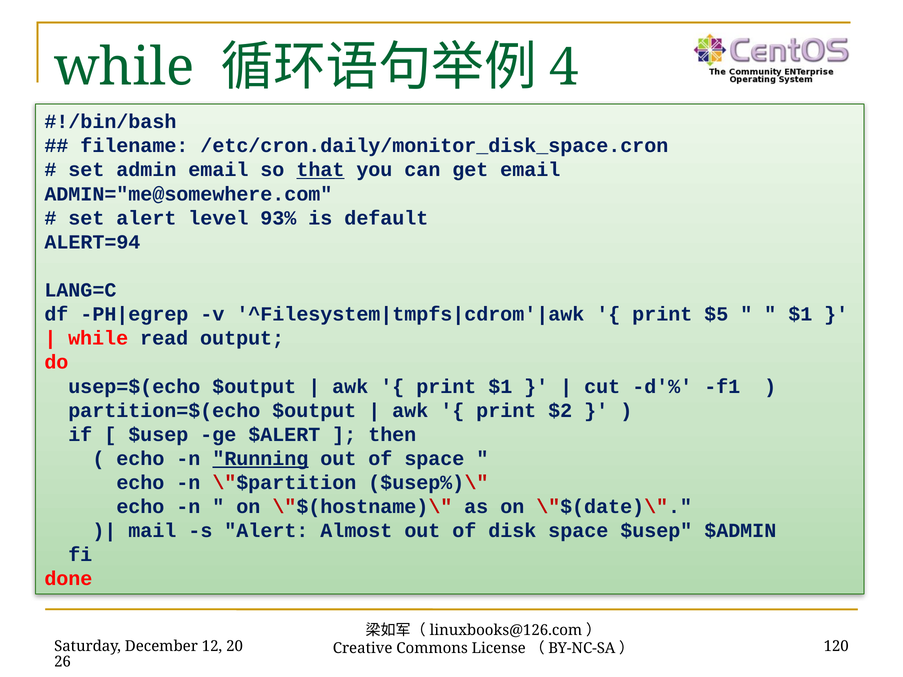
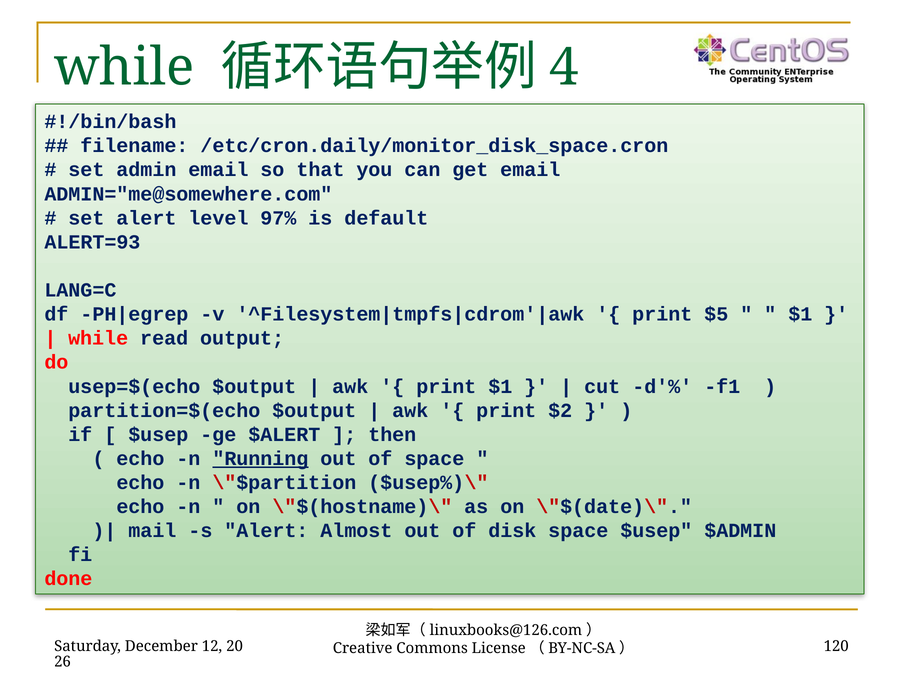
that underline: present -> none
93%: 93% -> 97%
ALERT=94: ALERT=94 -> ALERT=93
